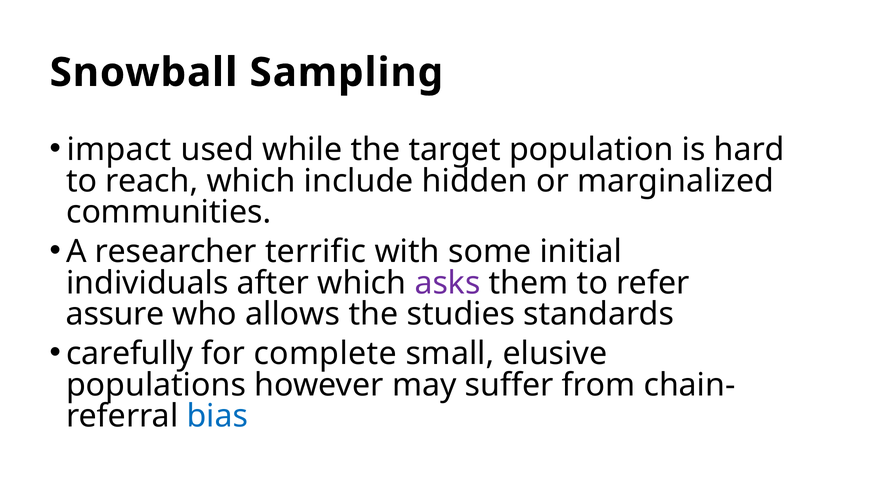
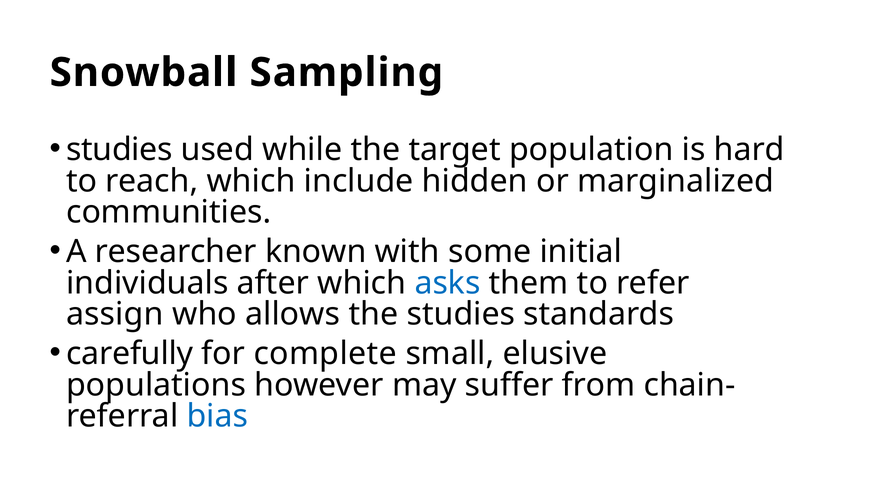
impact at (119, 150): impact -> studies
terrific: terrific -> known
asks colour: purple -> blue
assure: assure -> assign
